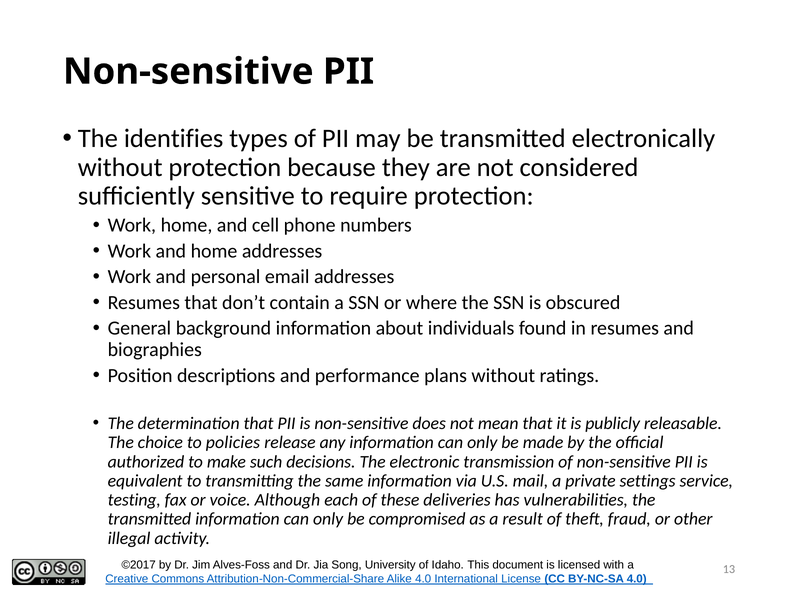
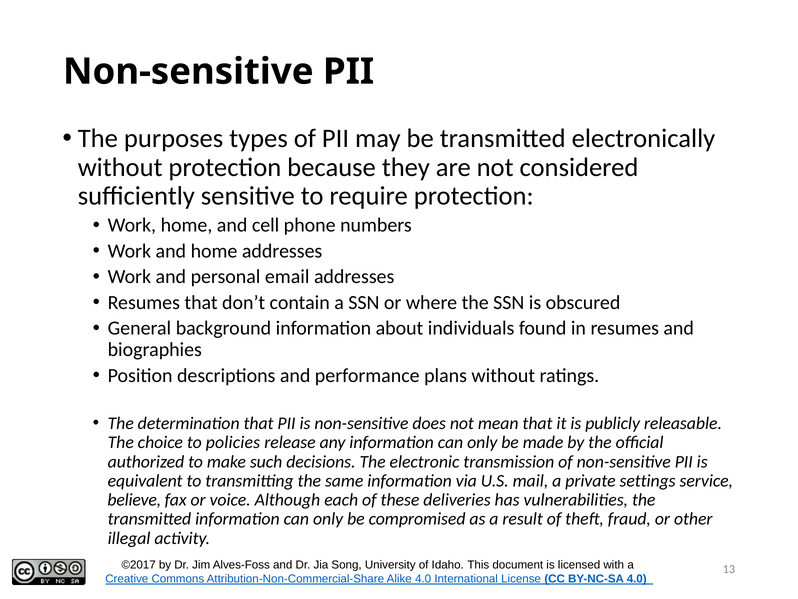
identifies: identifies -> purposes
testing: testing -> believe
